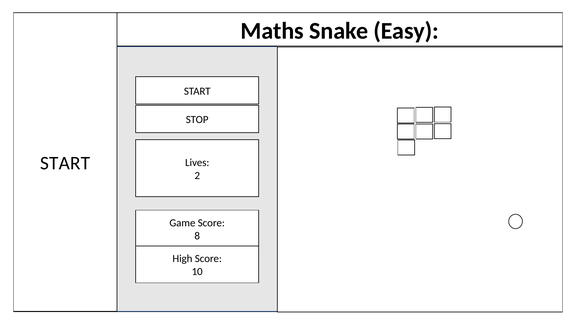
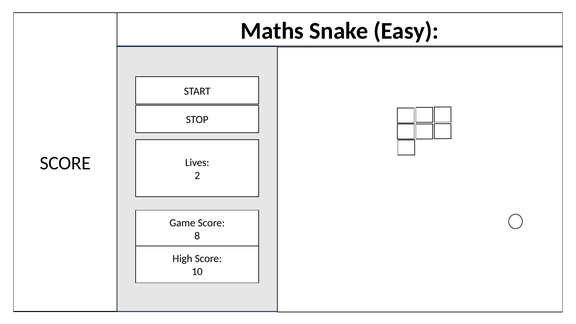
START at (65, 163): START -> SCORE
